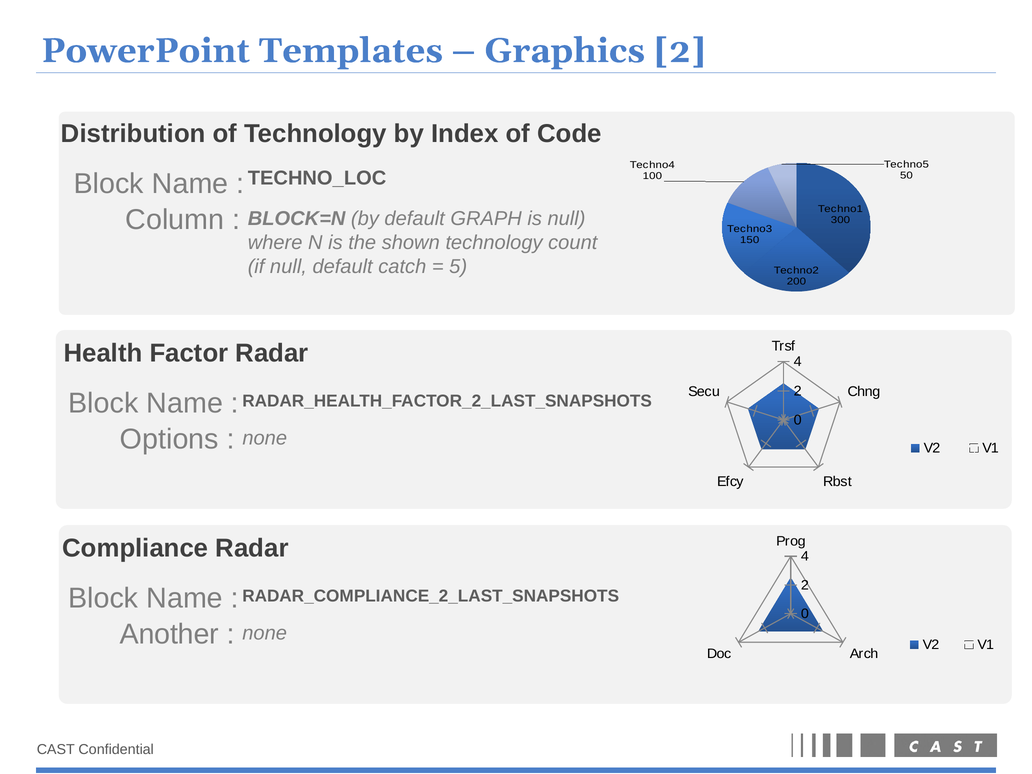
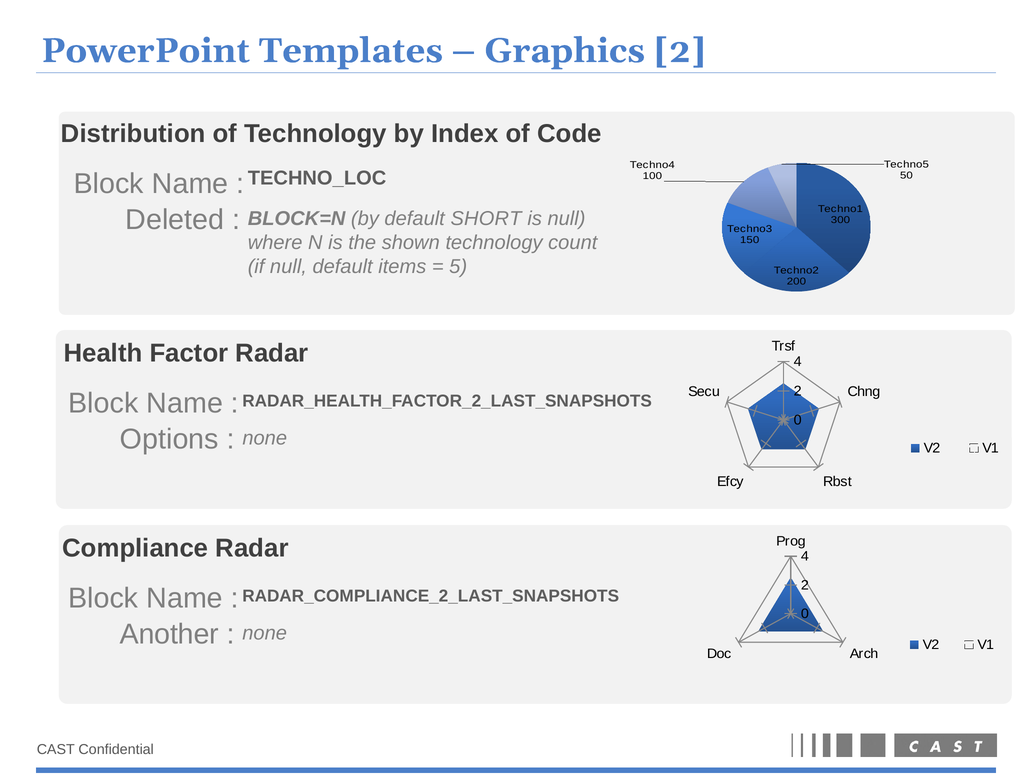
Column: Column -> Deleted
GRAPH: GRAPH -> SHORT
catch: catch -> items
